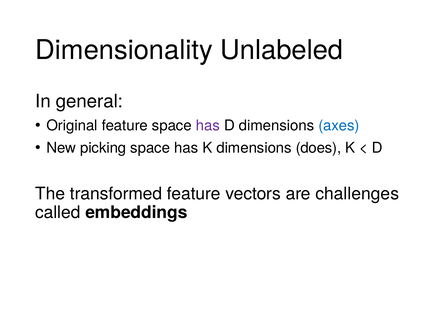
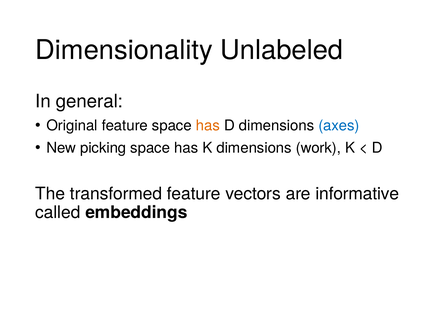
has at (208, 126) colour: purple -> orange
does: does -> work
challenges: challenges -> informative
